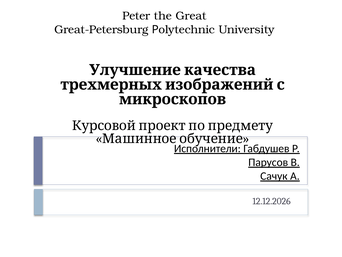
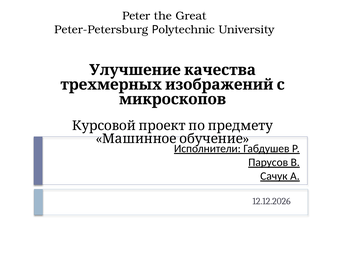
Great-Petersburg: Great-Petersburg -> Peter-Petersburg
